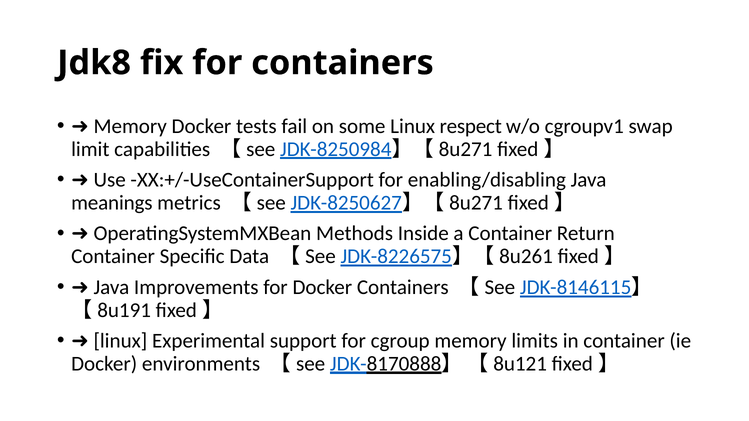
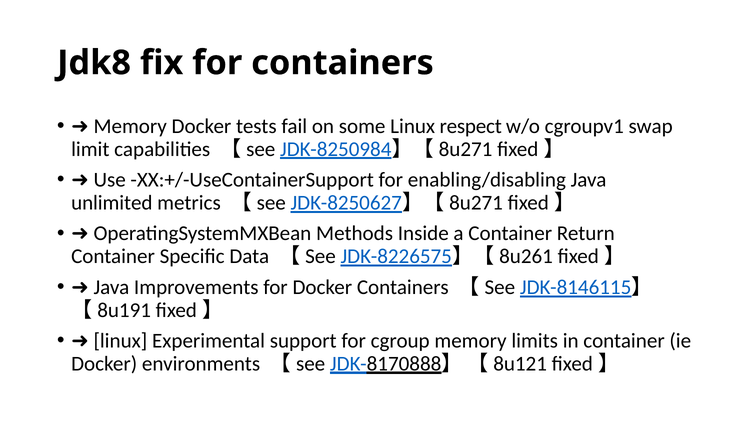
meanings: meanings -> unlimited
